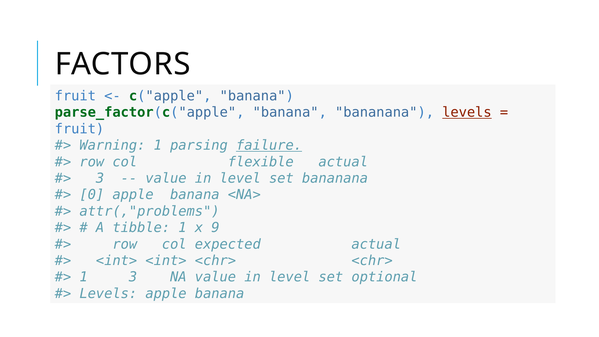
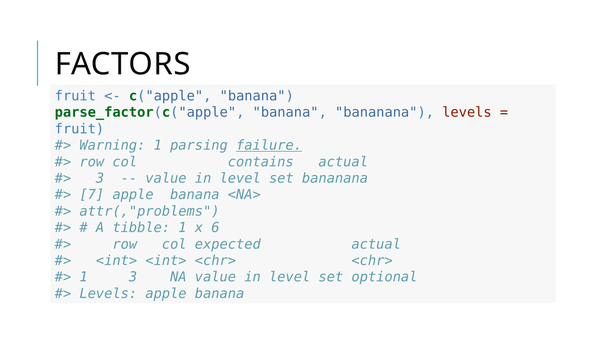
levels at (467, 112) underline: present -> none
flexible: flexible -> contains
0: 0 -> 7
9: 9 -> 6
